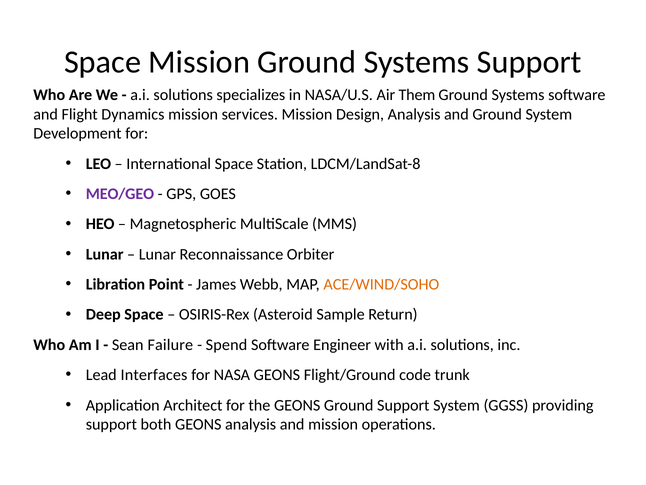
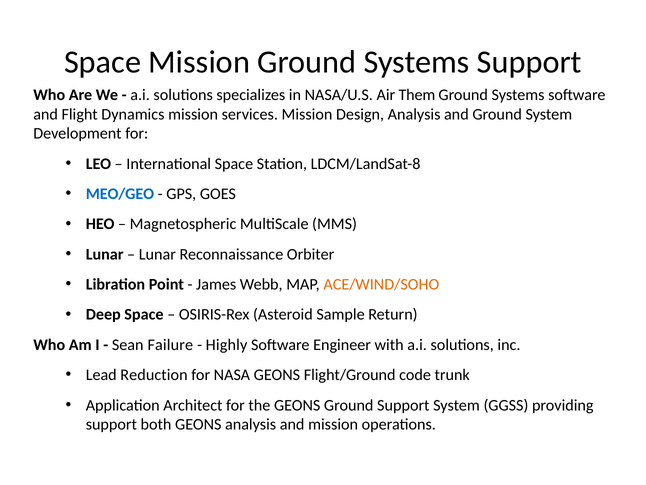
MEO/GEO colour: purple -> blue
Spend: Spend -> Highly
Interfaces: Interfaces -> Reduction
